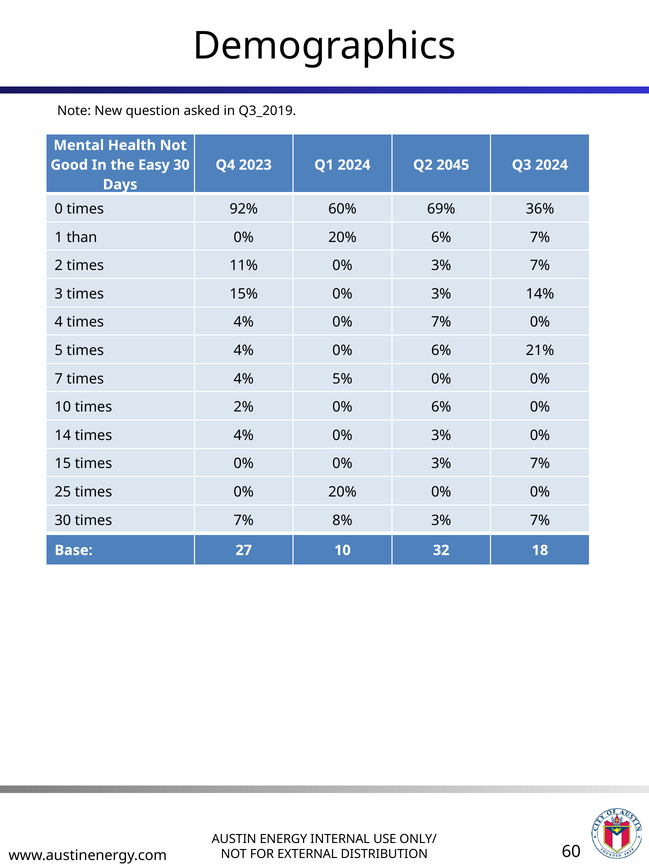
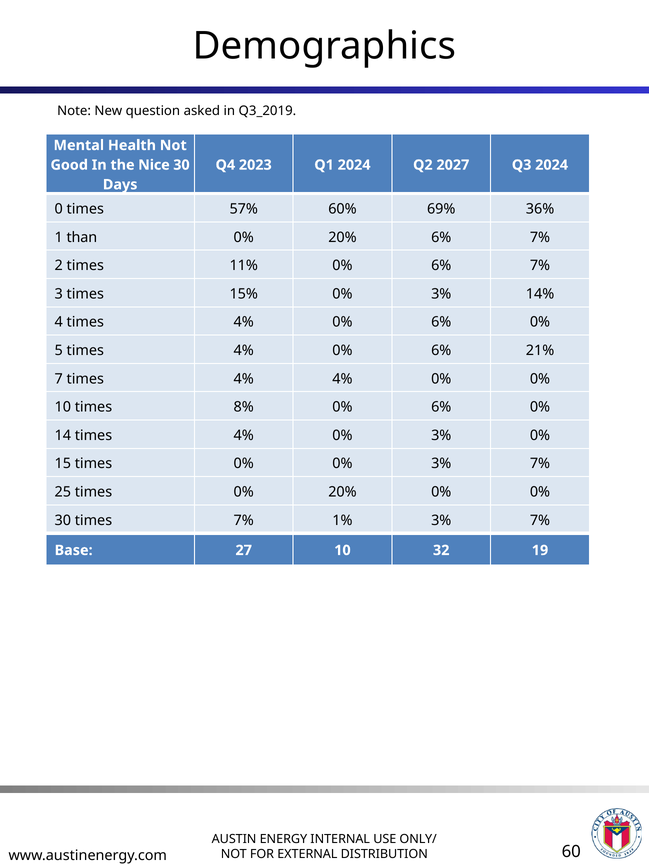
Easy: Easy -> Nice
2045: 2045 -> 2027
92%: 92% -> 57%
11% 0% 3%: 3% -> 6%
7% at (441, 322): 7% -> 6%
4% 5%: 5% -> 4%
2%: 2% -> 8%
8%: 8% -> 1%
18: 18 -> 19
